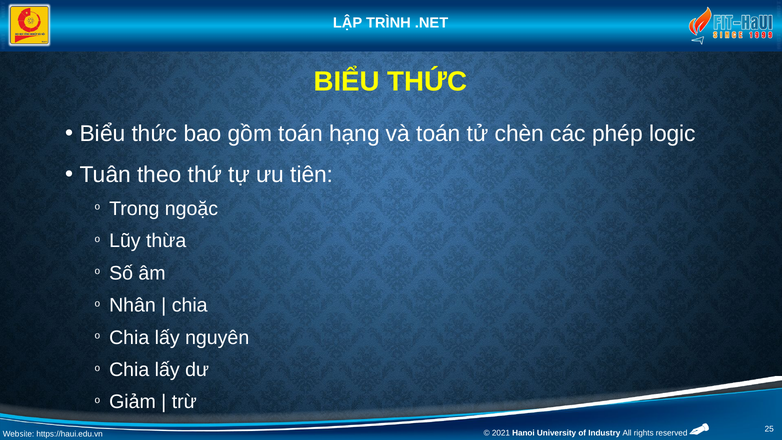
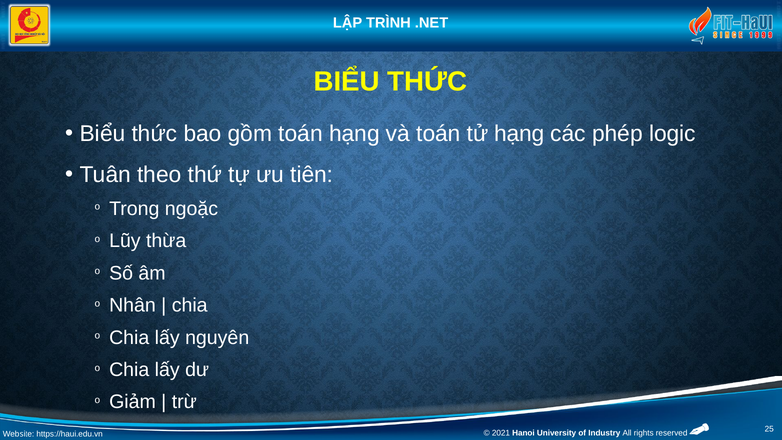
tử chèn: chèn -> hạng
